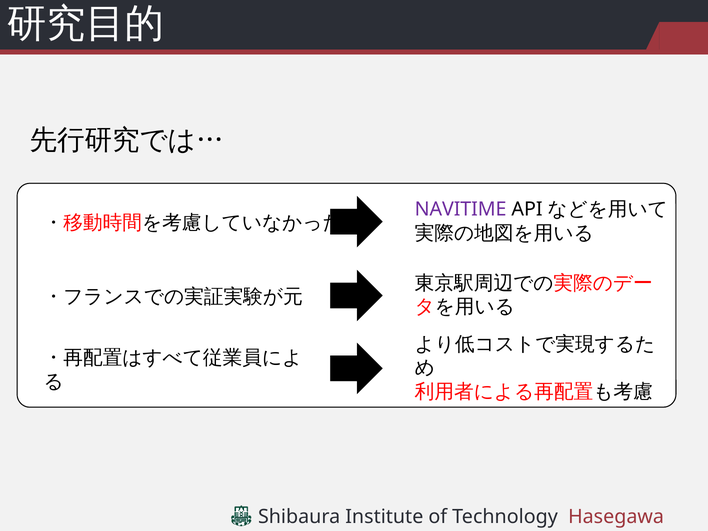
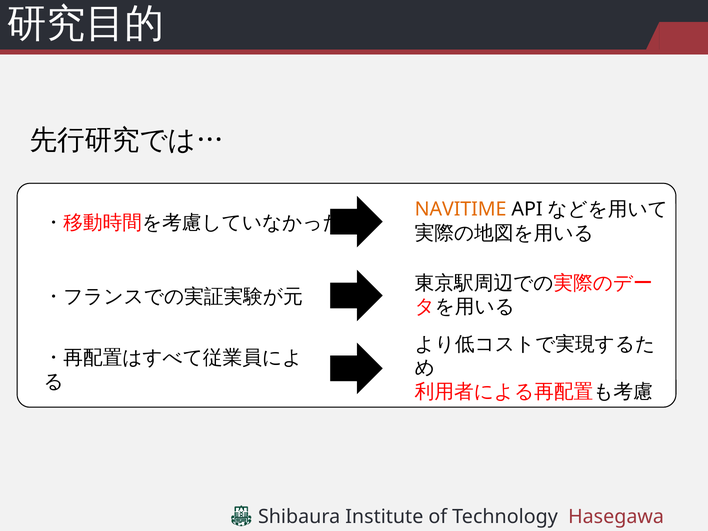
NAVITIME colour: purple -> orange
